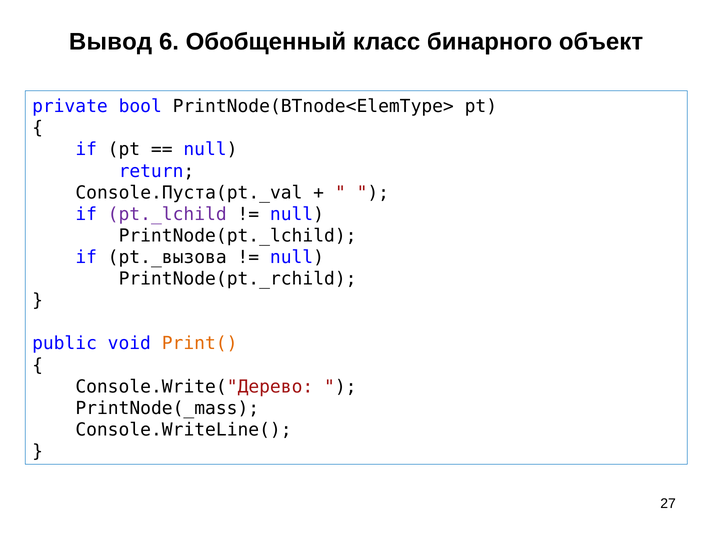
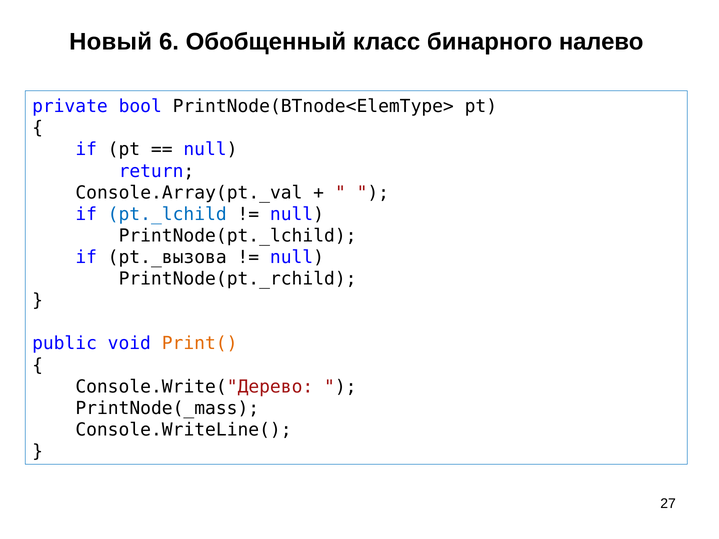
Вывод: Вывод -> Новый
объект: объект -> налево
Console.Пуста(pt._val: Console.Пуста(pt._val -> Console.Array(pt._val
pt._lchild colour: purple -> blue
